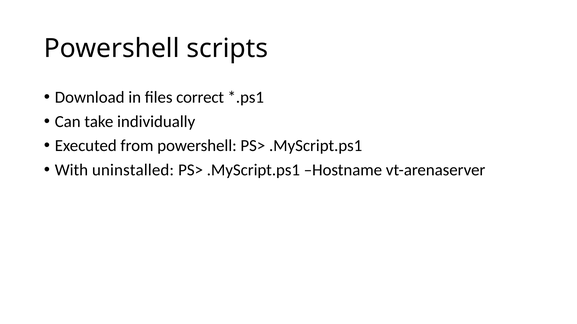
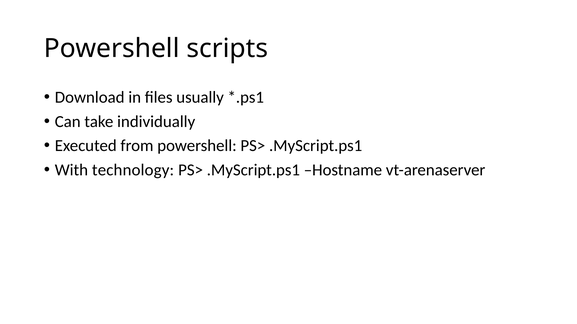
correct: correct -> usually
uninstalled: uninstalled -> technology
